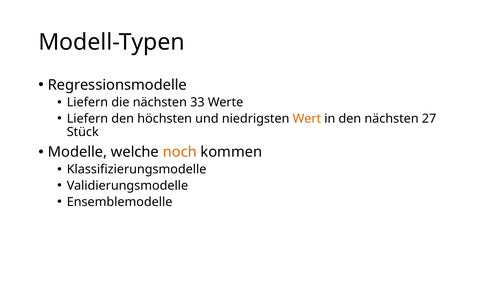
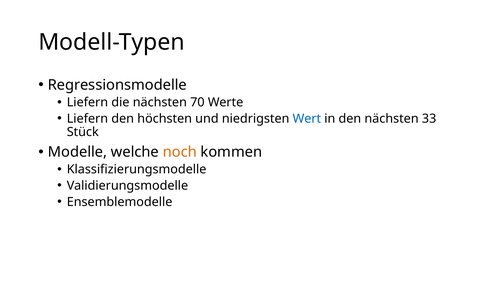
33: 33 -> 70
Wert colour: orange -> blue
27: 27 -> 33
